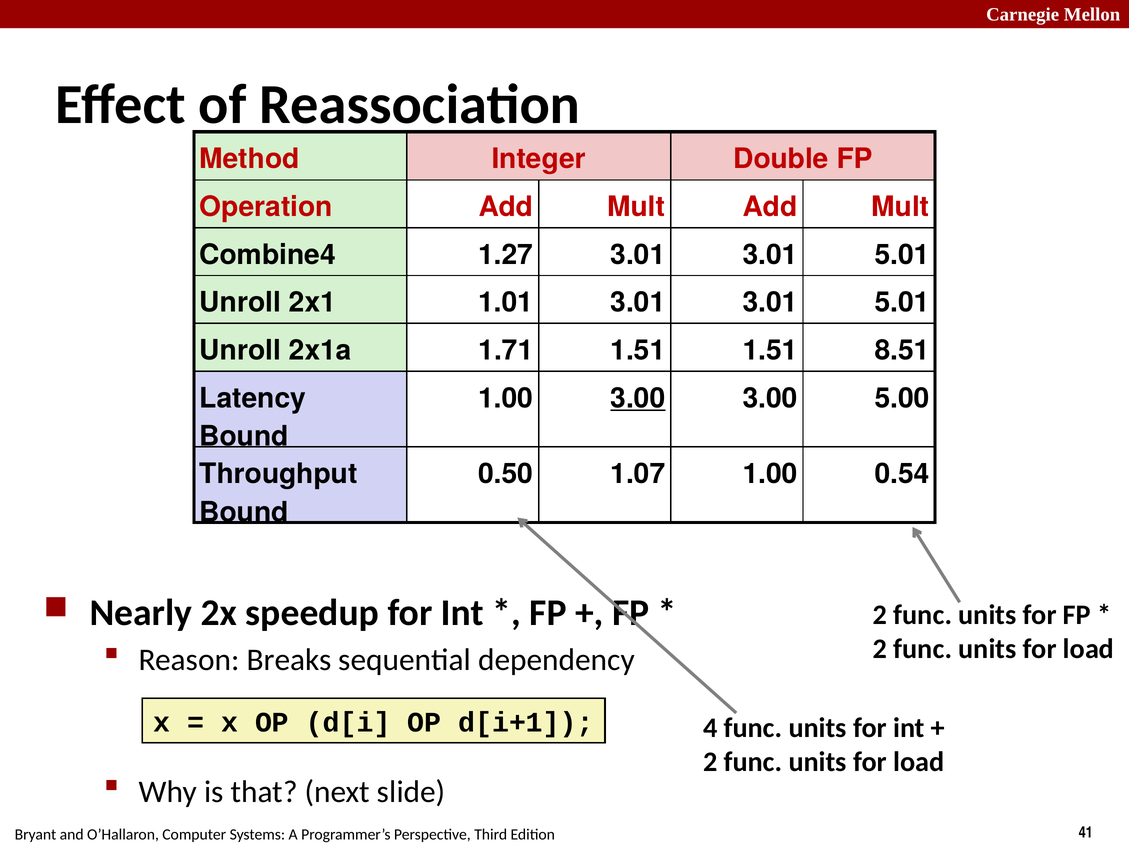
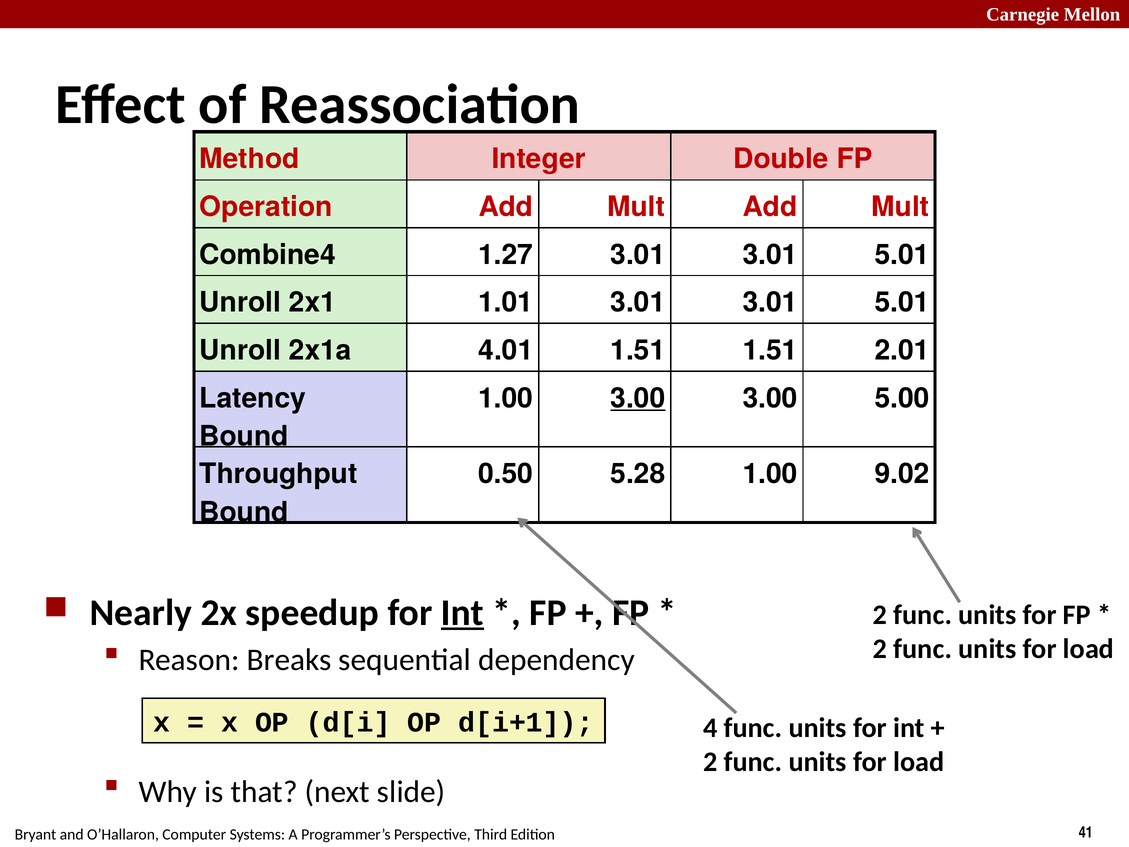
1.71: 1.71 -> 4.01
8.51: 8.51 -> 2.01
1.07: 1.07 -> 5.28
0.54: 0.54 -> 9.02
Int at (462, 612) underline: none -> present
